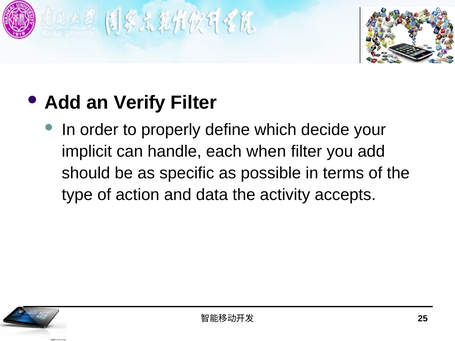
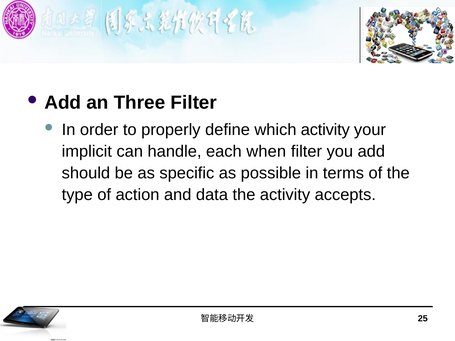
Verify: Verify -> Three
which decide: decide -> activity
